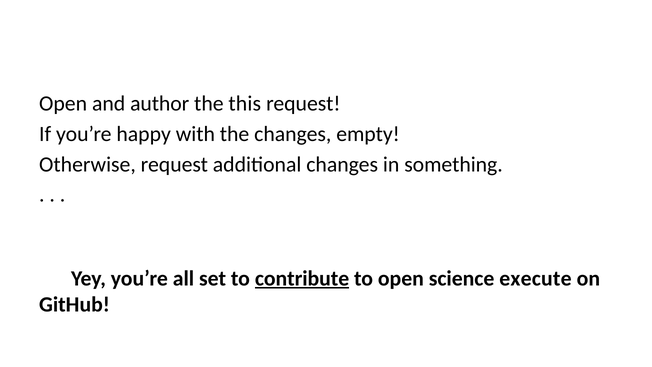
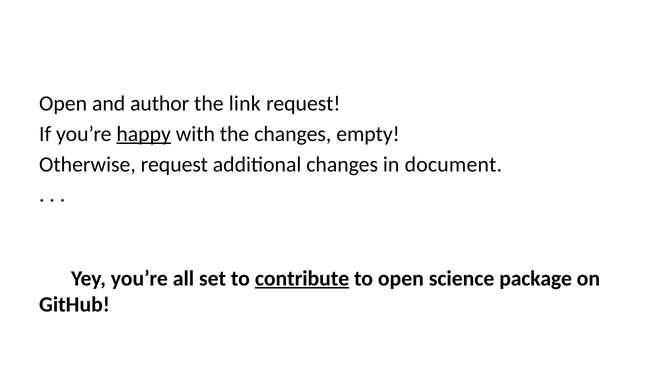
this: this -> link
happy underline: none -> present
something: something -> document
execute: execute -> package
